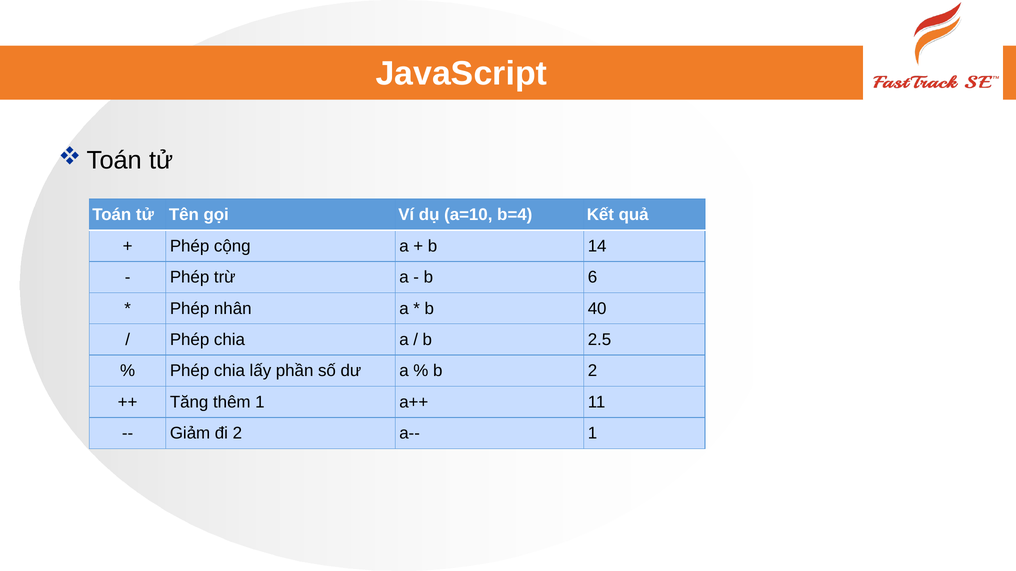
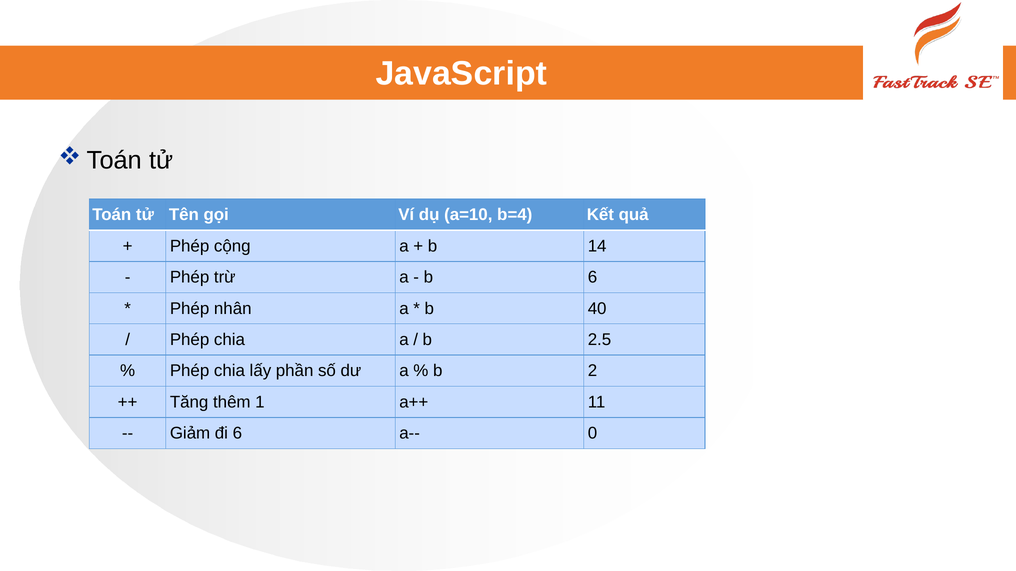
đi 2: 2 -> 6
a-- 1: 1 -> 0
